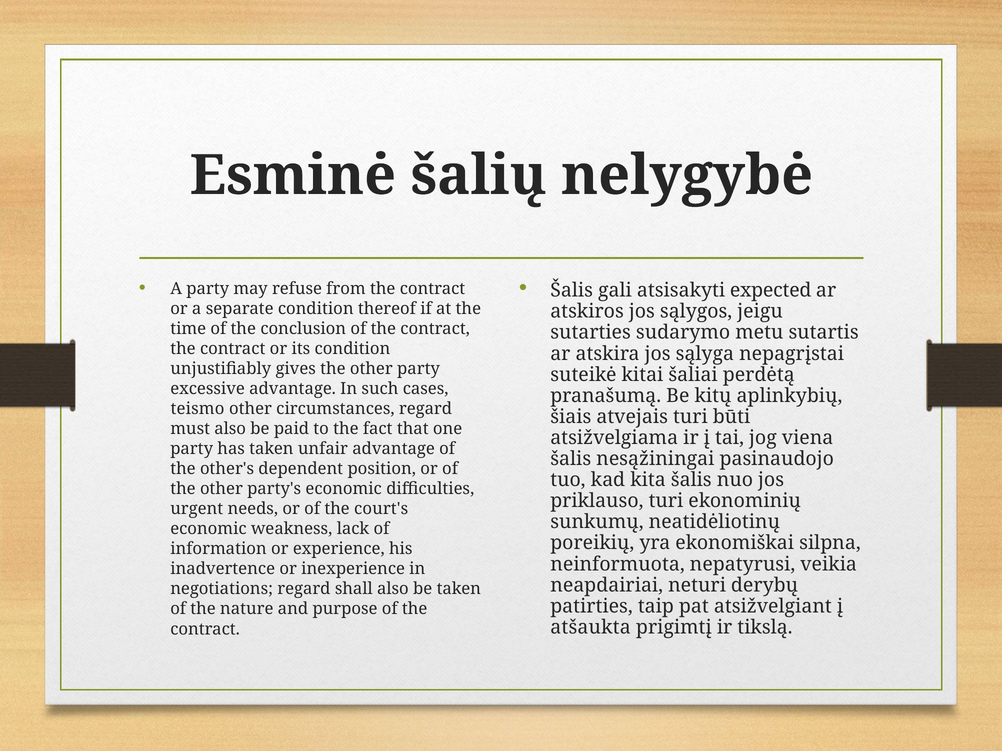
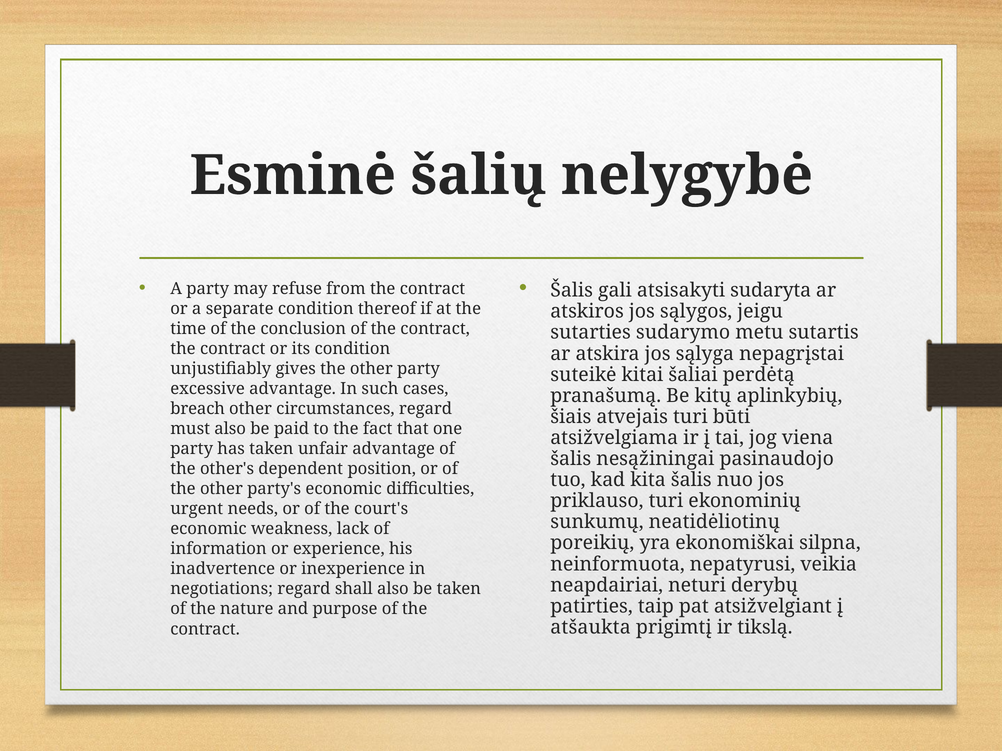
expected: expected -> sudaryta
teismo: teismo -> breach
